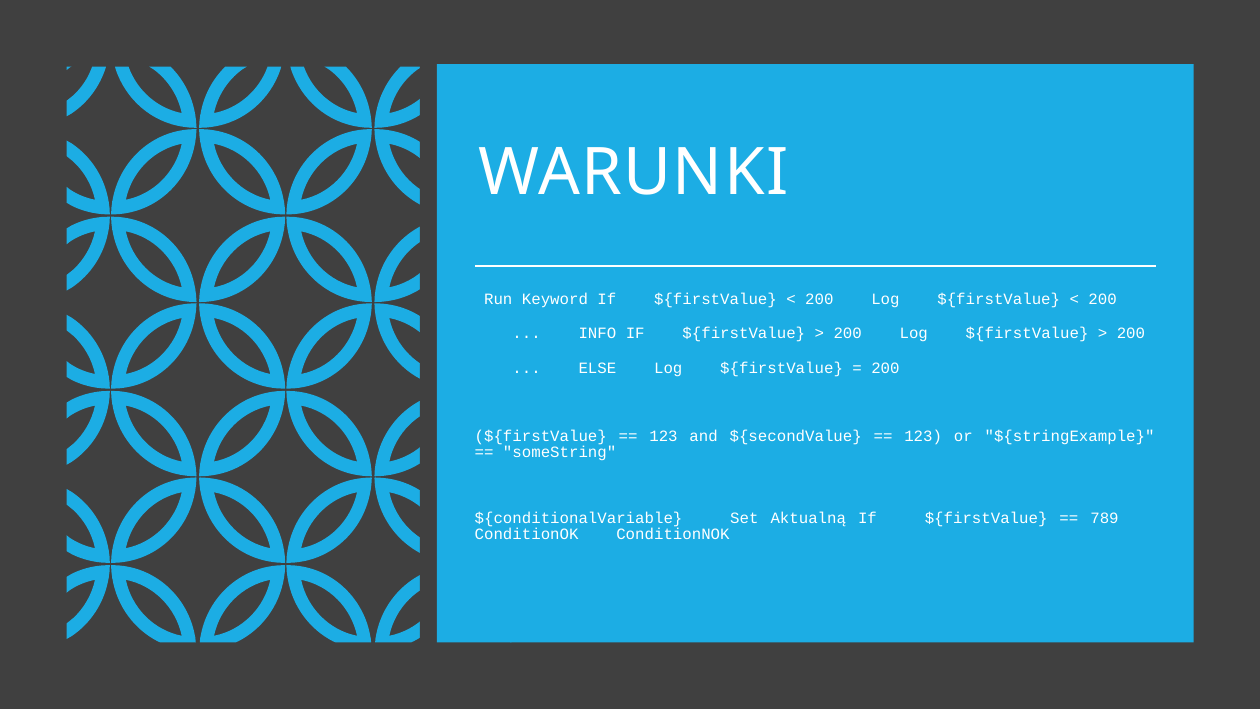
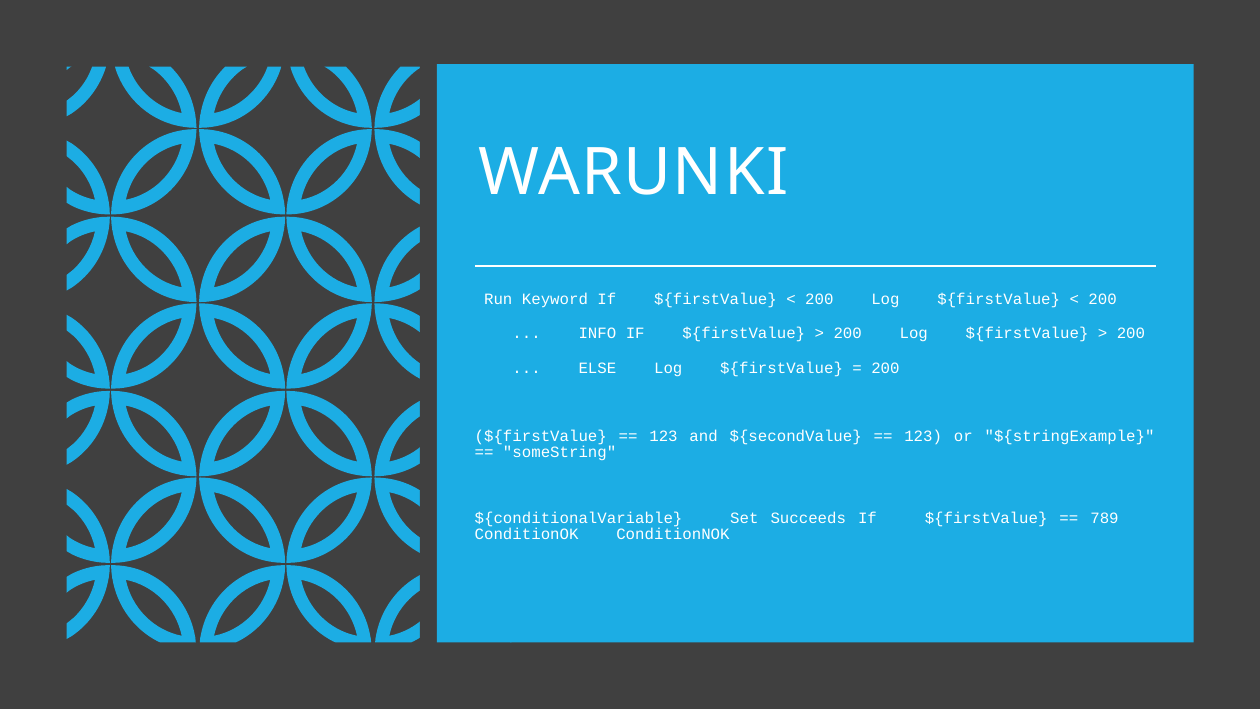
Aktualną: Aktualną -> Succeeds
